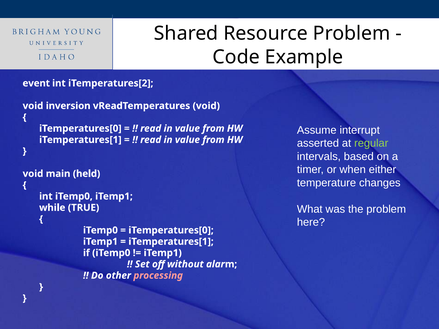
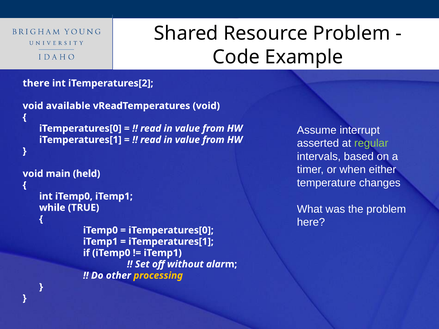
event: event -> there
inversion: inversion -> available
processing colour: pink -> yellow
